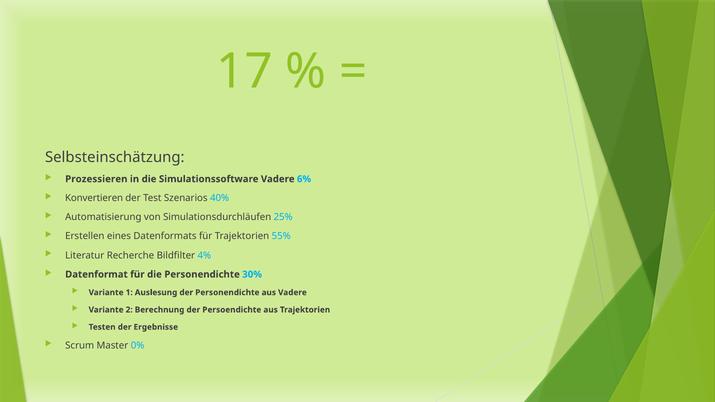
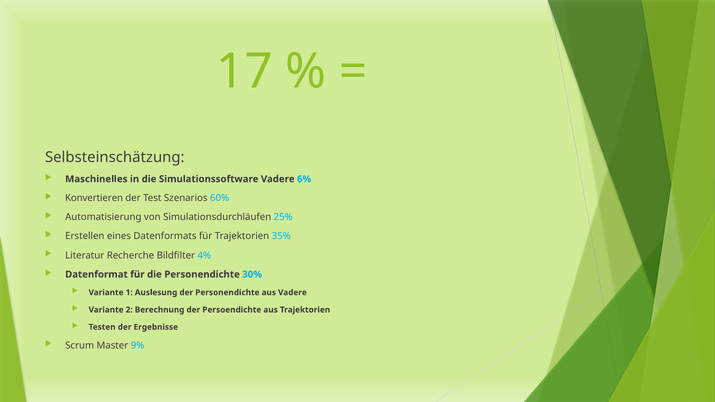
Prozessieren: Prozessieren -> Maschinelles
40%: 40% -> 60%
55%: 55% -> 35%
0%: 0% -> 9%
